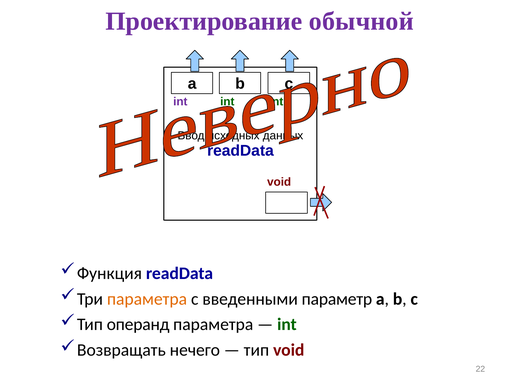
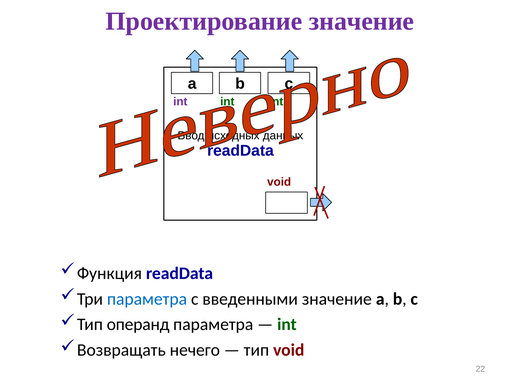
Проектирование обычной: обычной -> значение
параметра at (147, 299) colour: orange -> blue
введенными параметр: параметр -> значение
